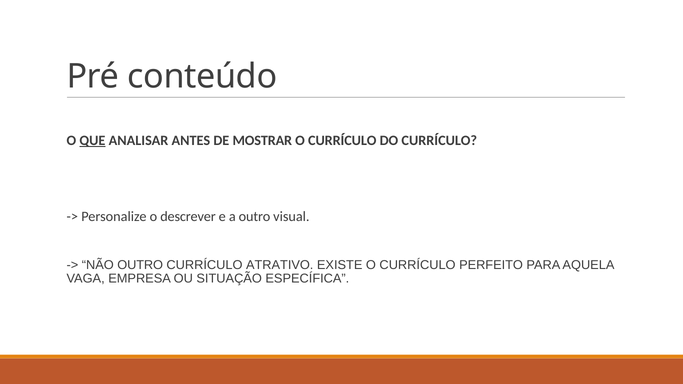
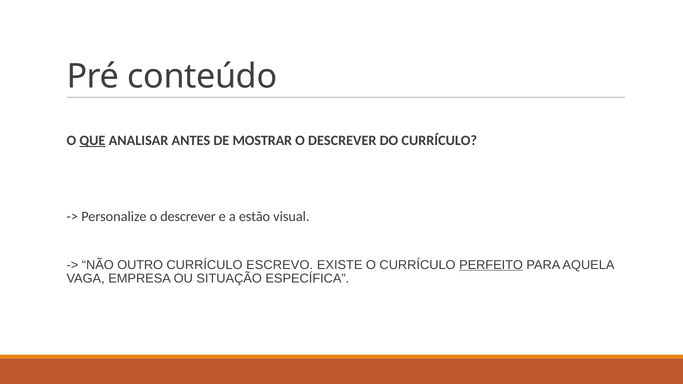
CURRÍCULO at (342, 141): CURRÍCULO -> DESCREVER
a outro: outro -> estão
ATRATIVO: ATRATIVO -> ESCREVO
PERFEITO underline: none -> present
